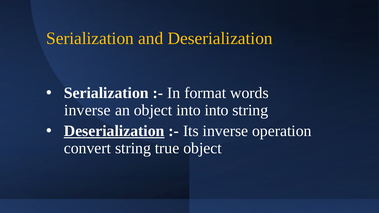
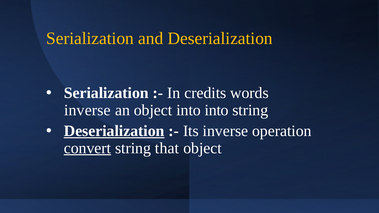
format: format -> credits
convert underline: none -> present
true: true -> that
